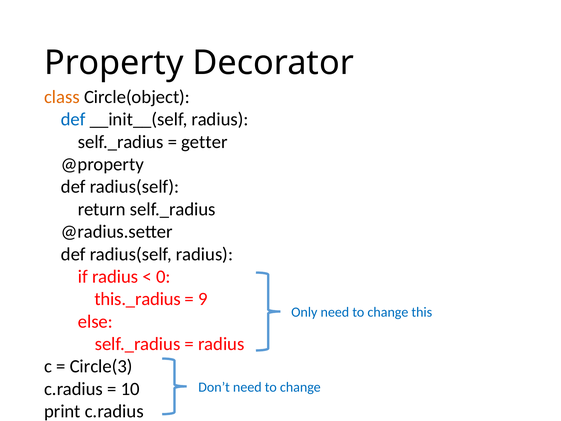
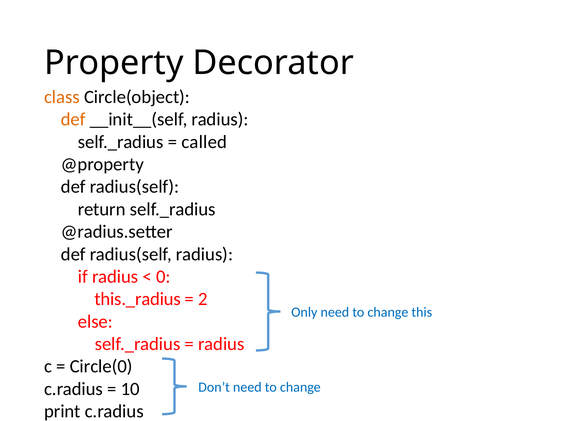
def at (73, 119) colour: blue -> orange
getter: getter -> called
9: 9 -> 2
Circle(3: Circle(3 -> Circle(0
